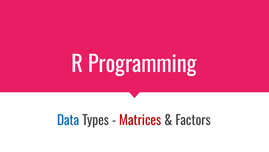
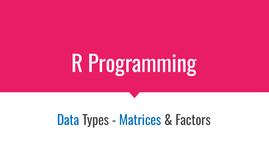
Matrices colour: red -> blue
